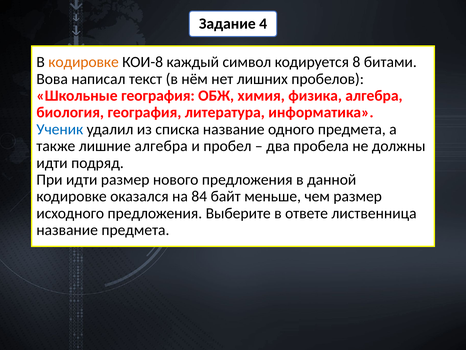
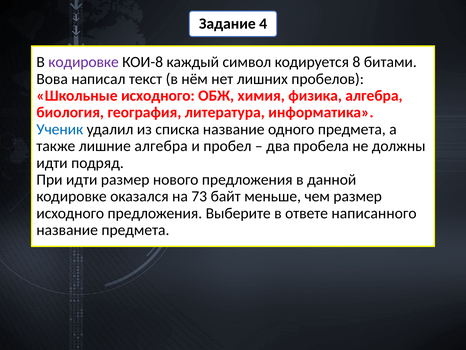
кодировке at (84, 62) colour: orange -> purple
Школьные география: география -> исходного
84: 84 -> 73
лиственница: лиственница -> написанного
